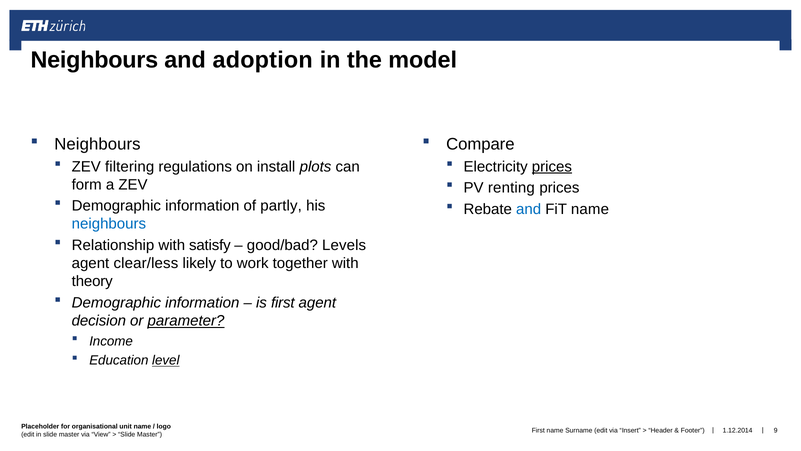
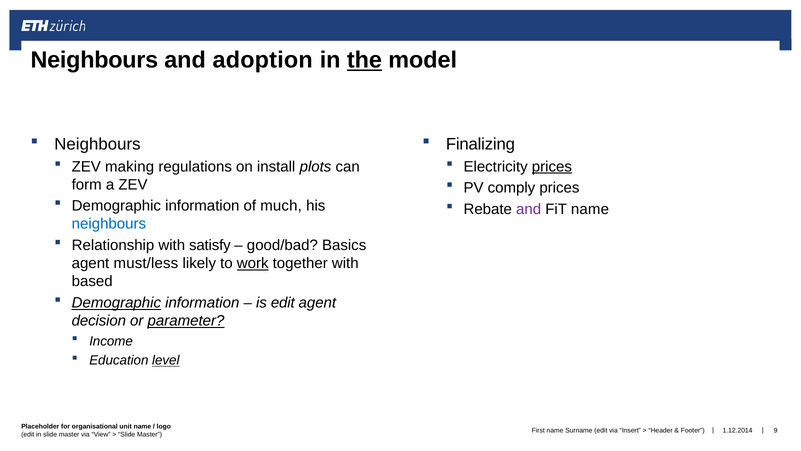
the underline: none -> present
Compare: Compare -> Finalizing
filtering: filtering -> making
renting: renting -> comply
partly: partly -> much
and at (529, 209) colour: blue -> purple
Levels: Levels -> Basics
clear/less: clear/less -> must/less
work underline: none -> present
theory: theory -> based
Demographic at (116, 303) underline: none -> present
is first: first -> edit
